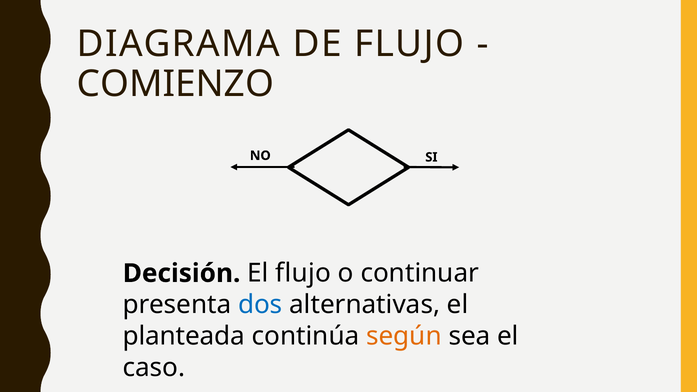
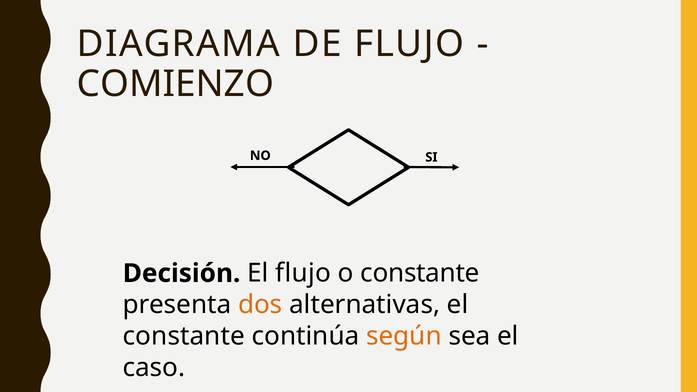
o continuar: continuar -> constante
dos colour: blue -> orange
planteada at (184, 336): planteada -> constante
